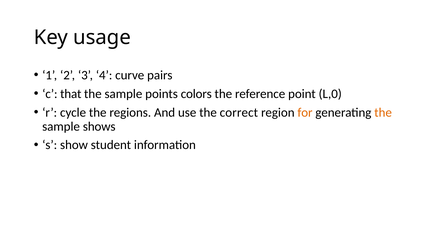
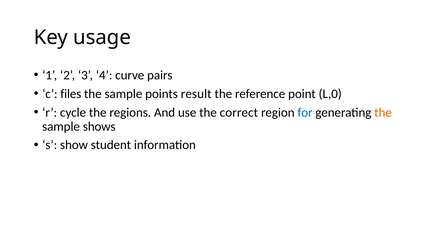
that: that -> files
colors: colors -> result
for colour: orange -> blue
